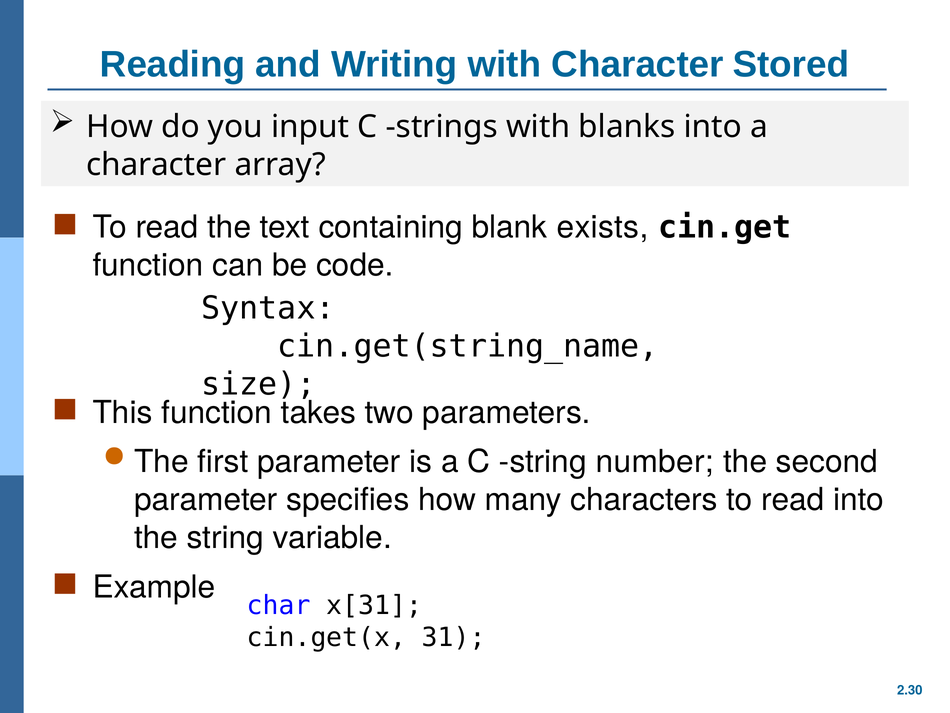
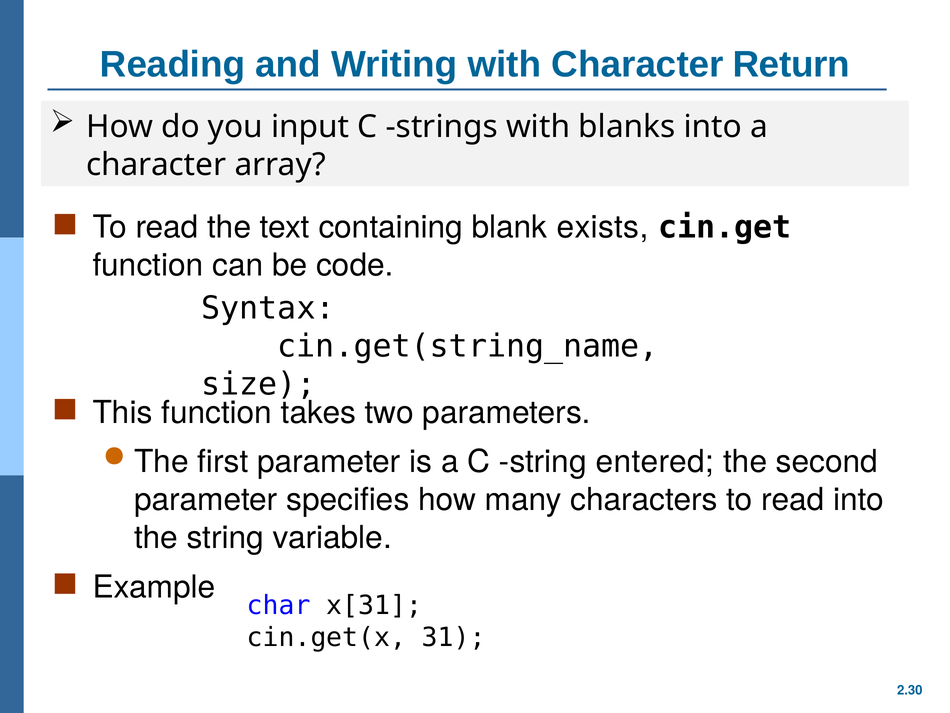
Stored: Stored -> Return
number: number -> entered
